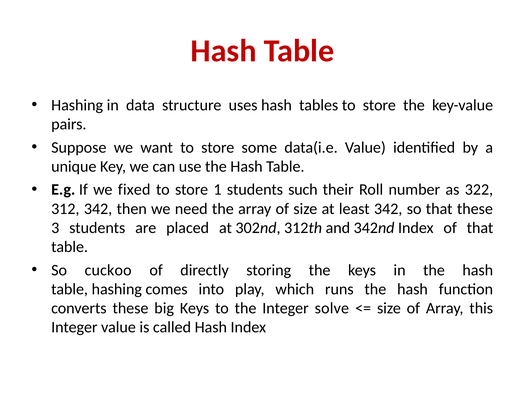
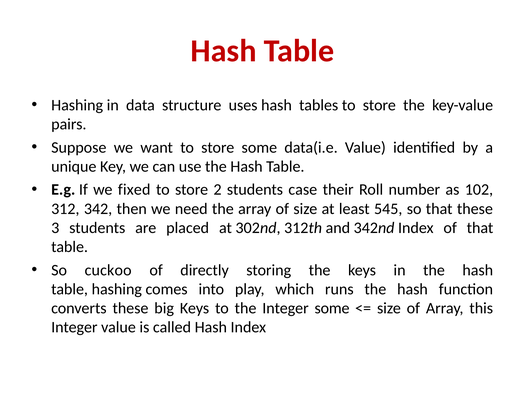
1: 1 -> 2
such: such -> case
322: 322 -> 102
least 342: 342 -> 545
Integer solve: solve -> some
